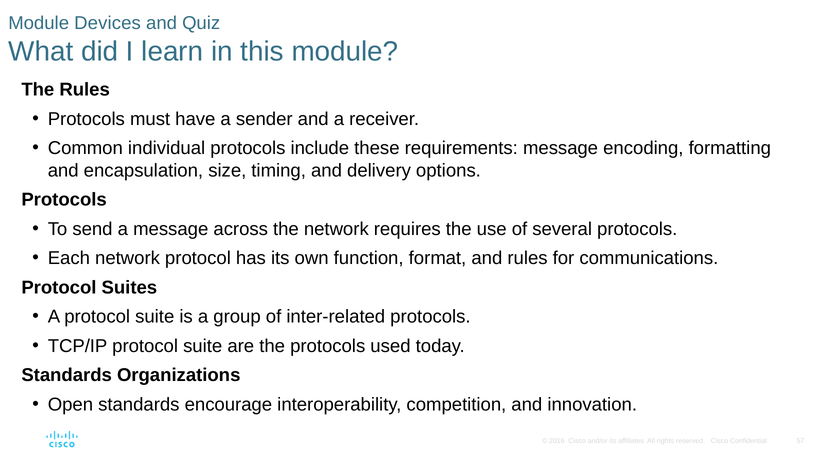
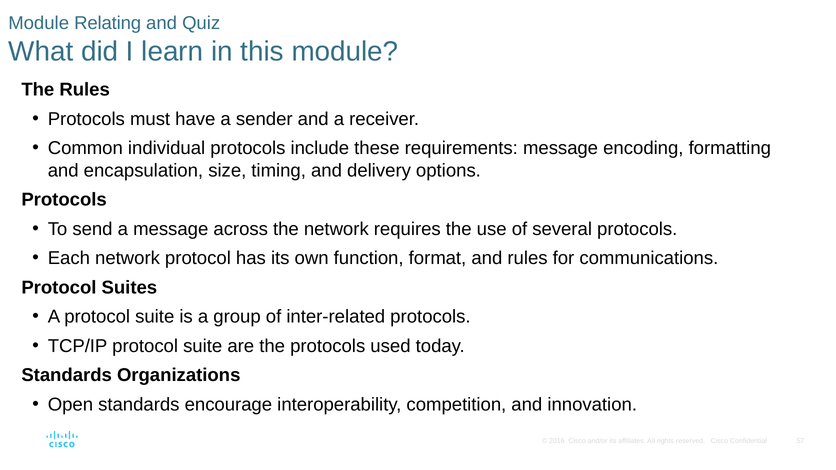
Devices: Devices -> Relating
